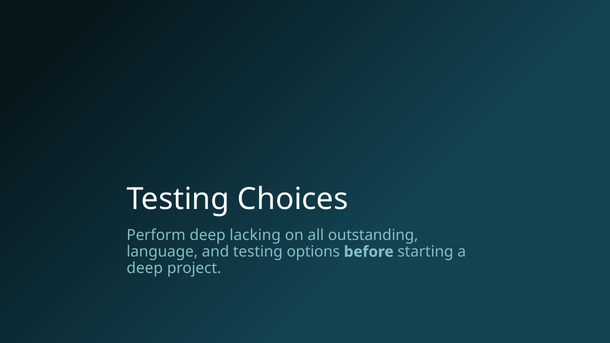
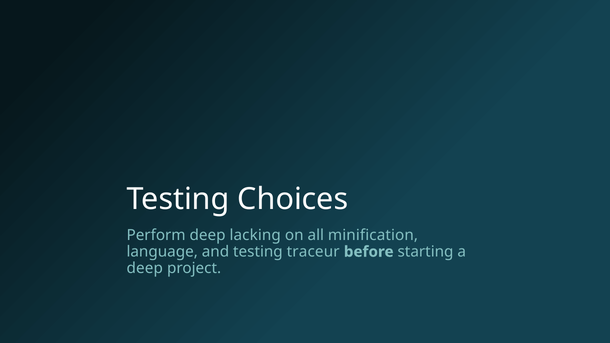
outstanding: outstanding -> minification
options: options -> traceur
